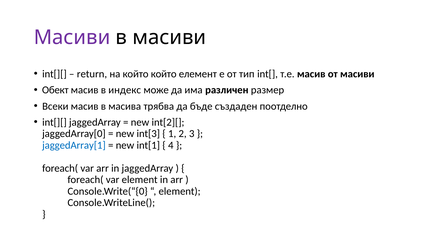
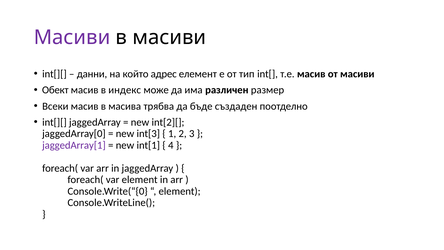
return: return -> данни
който който: който -> адрес
jaggedArray[1 colour: blue -> purple
